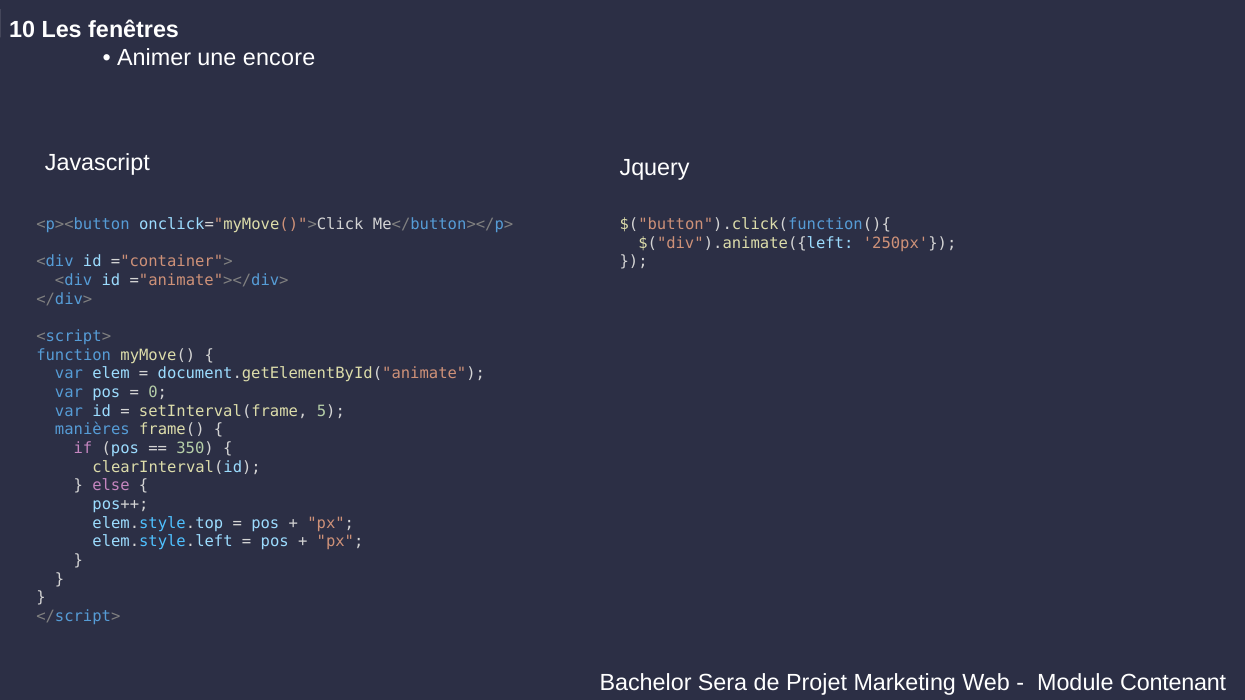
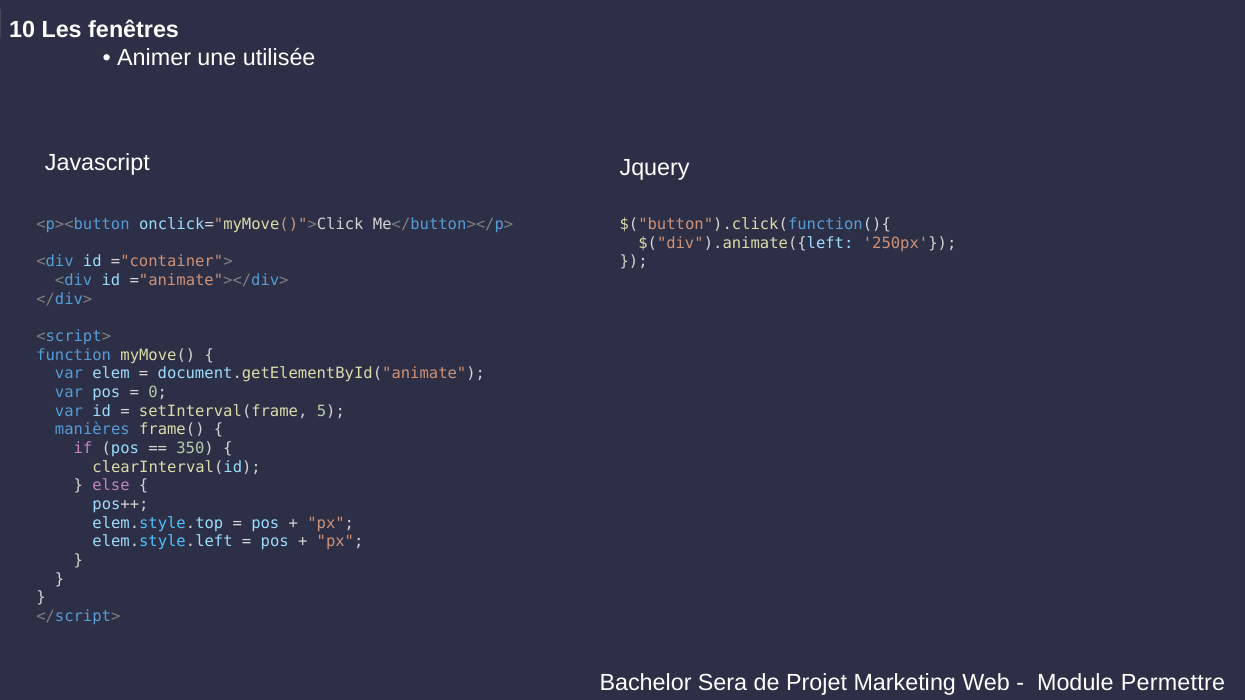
encore: encore -> utilisée
Contenant: Contenant -> Permettre
